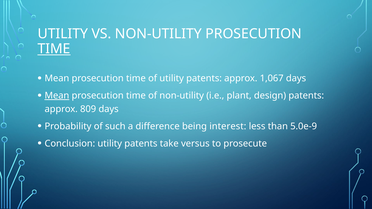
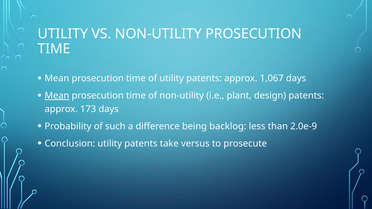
TIME at (54, 49) underline: present -> none
809: 809 -> 173
interest: interest -> backlog
5.0e-9: 5.0e-9 -> 2.0e-9
